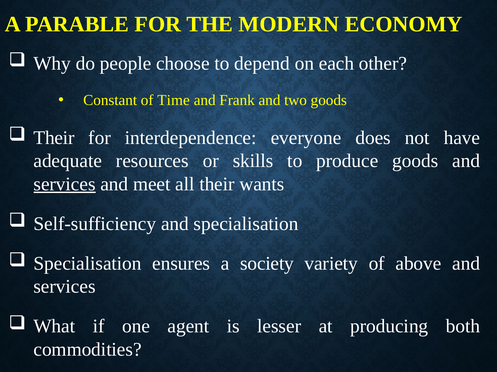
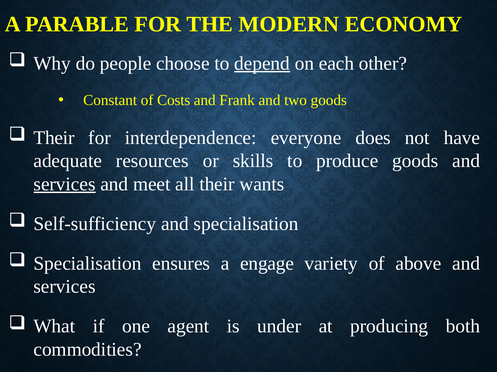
depend underline: none -> present
Time: Time -> Costs
society: society -> engage
lesser: lesser -> under
